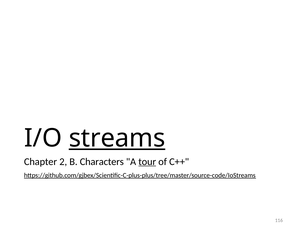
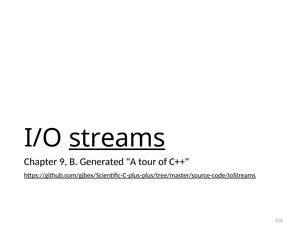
2: 2 -> 9
Characters: Characters -> Generated
tour underline: present -> none
